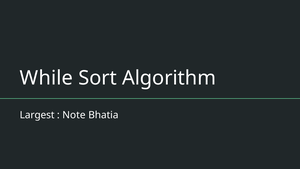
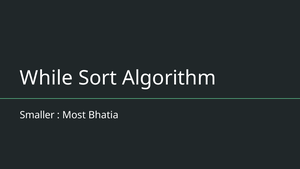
Largest: Largest -> Smaller
Note: Note -> Most
